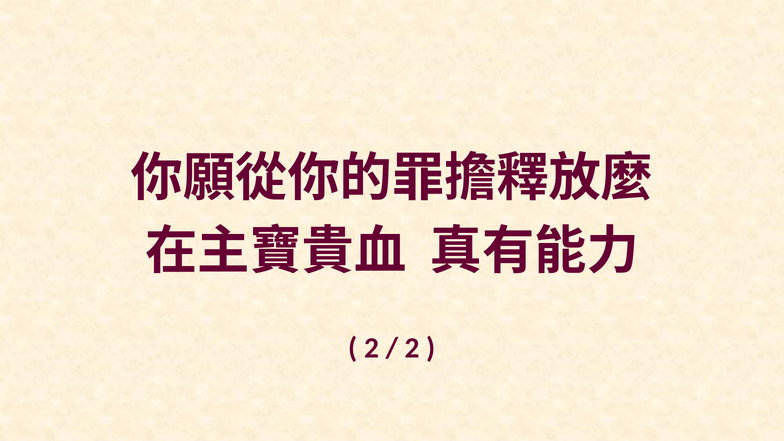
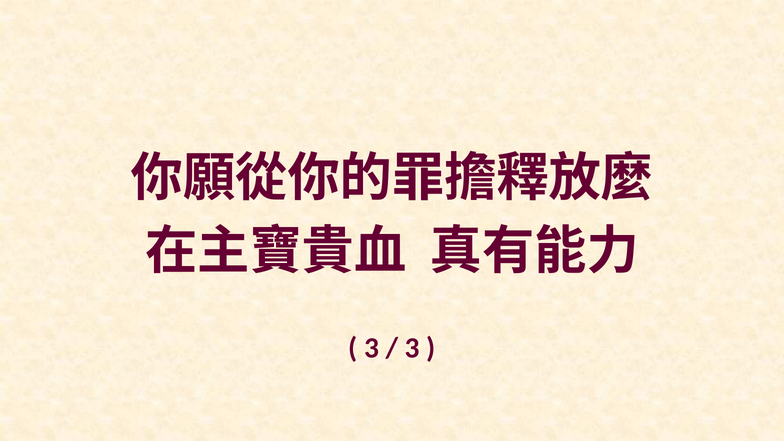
2 at (372, 348): 2 -> 3
2 at (412, 348): 2 -> 3
